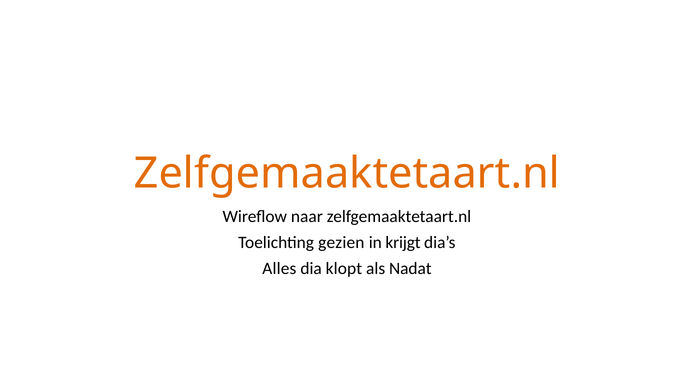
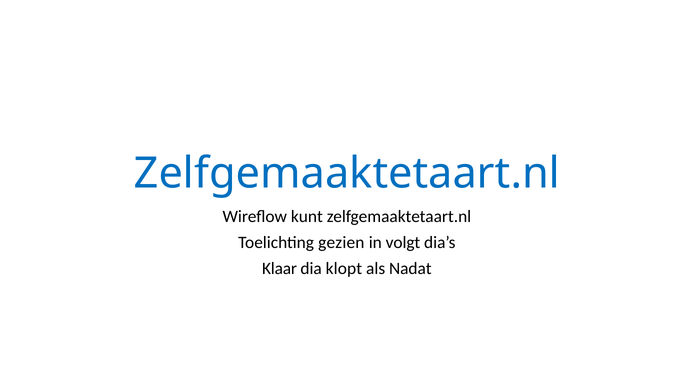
Zelfgemaaktetaart.nl at (347, 173) colour: orange -> blue
naar: naar -> kunt
krijgt: krijgt -> volgt
Alles: Alles -> Klaar
